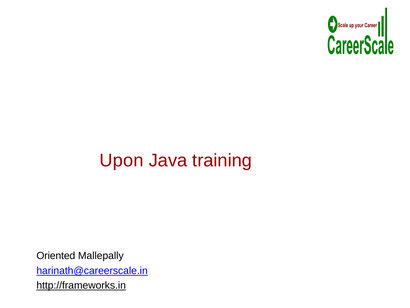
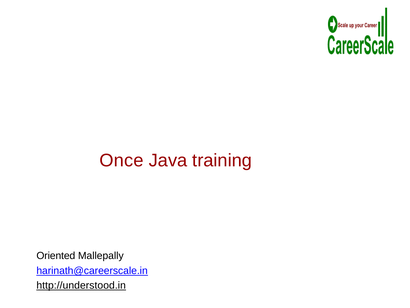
Upon: Upon -> Once
http://frameworks.in: http://frameworks.in -> http://understood.in
